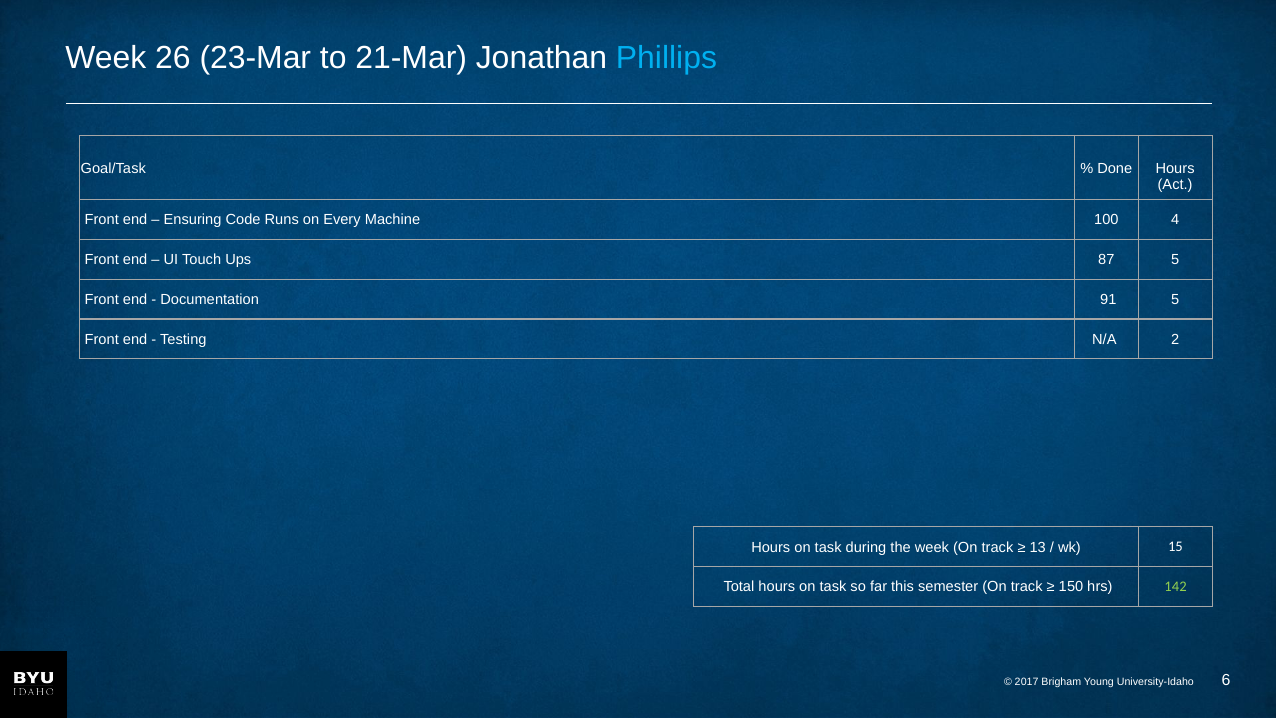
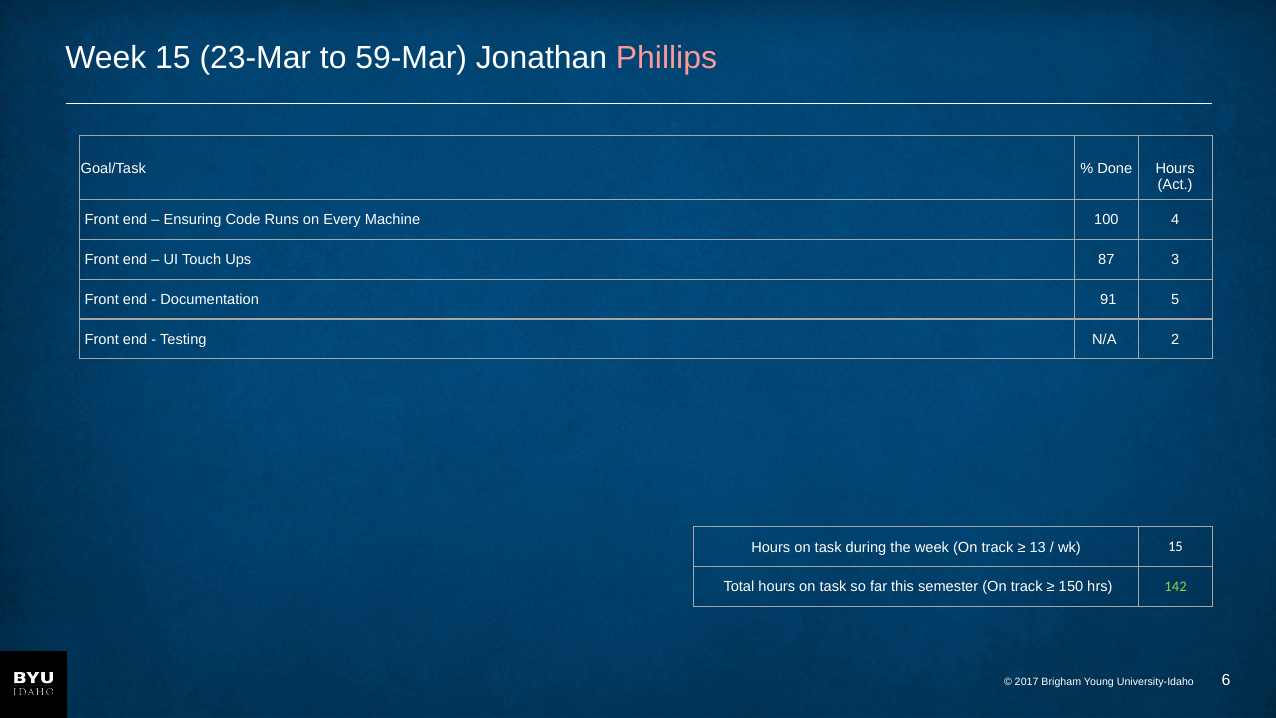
Week 26: 26 -> 15
21-Mar: 21-Mar -> 59-Mar
Phillips colour: light blue -> pink
87 5: 5 -> 3
